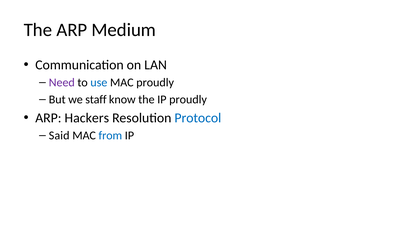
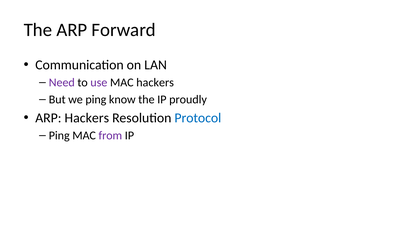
Medium: Medium -> Forward
use colour: blue -> purple
MAC proudly: proudly -> hackers
we staff: staff -> ping
Said at (59, 135): Said -> Ping
from colour: blue -> purple
